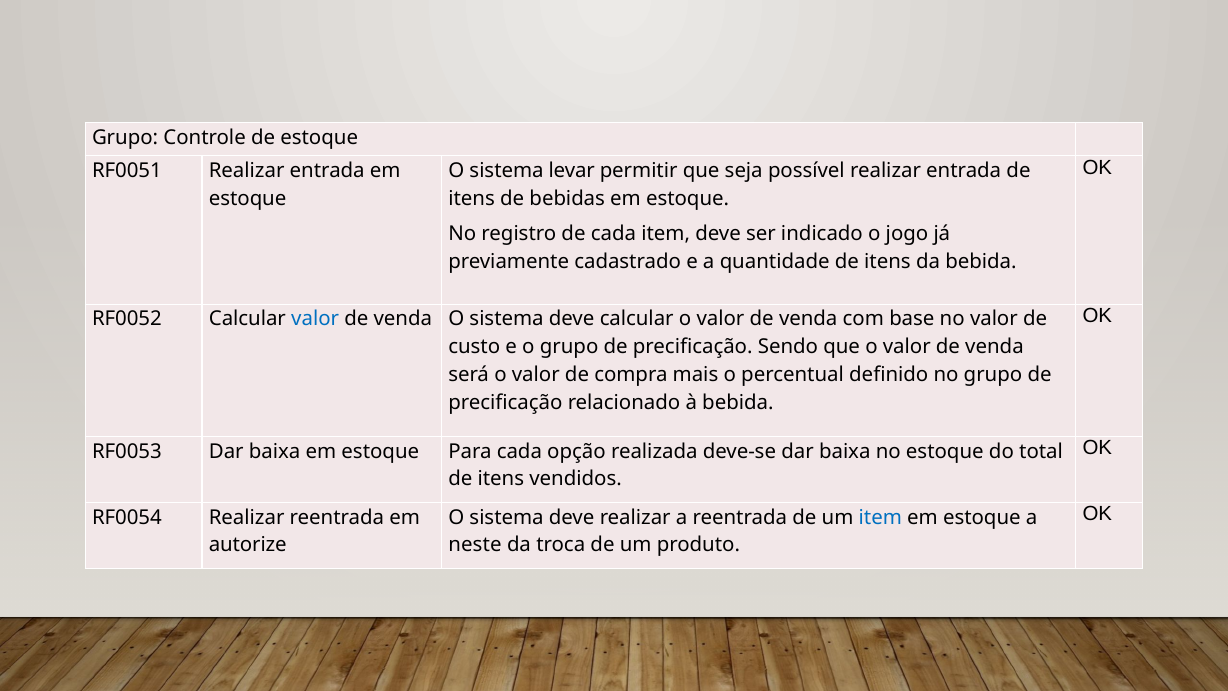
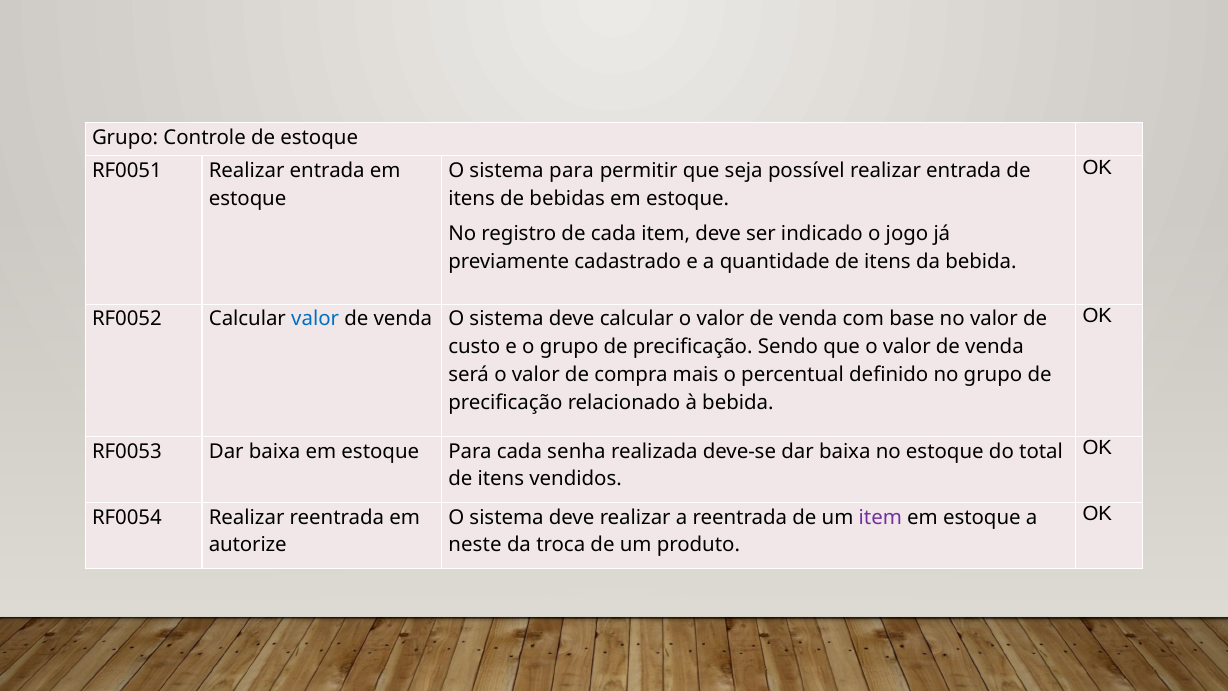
sistema levar: levar -> para
opção: opção -> senha
item at (880, 517) colour: blue -> purple
